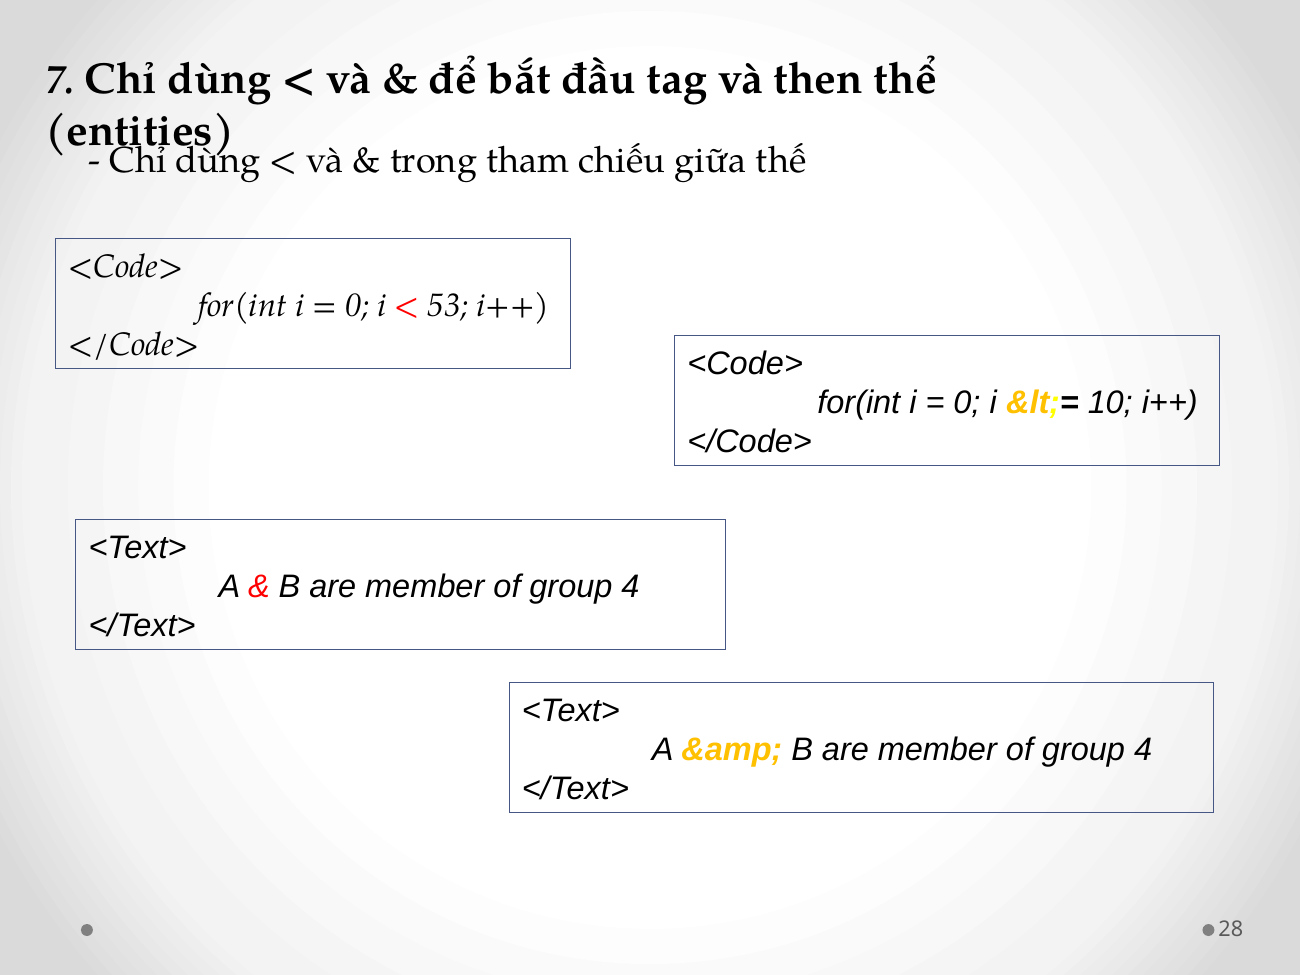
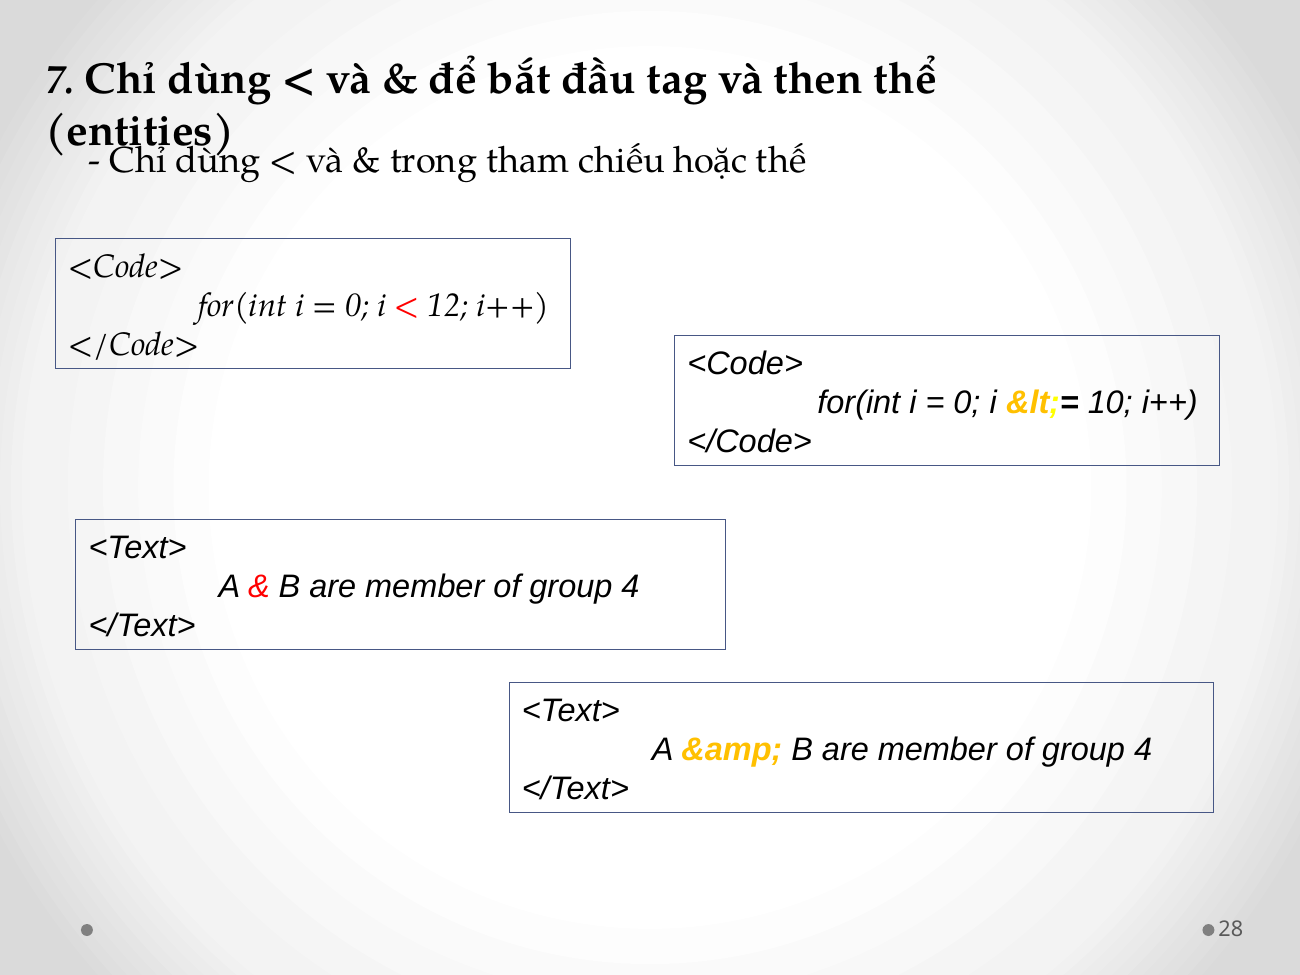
giữa: giữa -> hoặc
53: 53 -> 12
